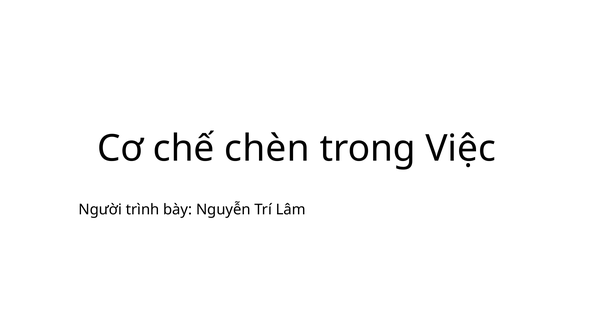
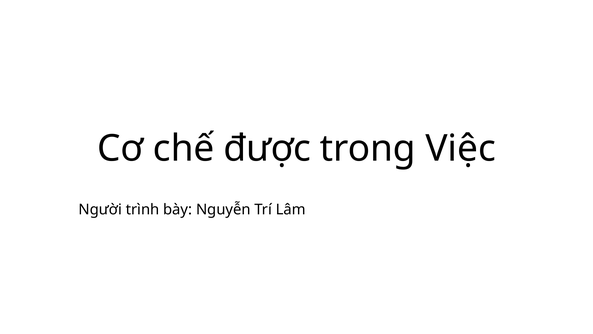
chèn: chèn -> được
